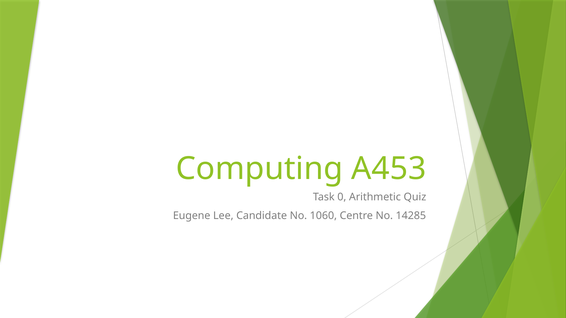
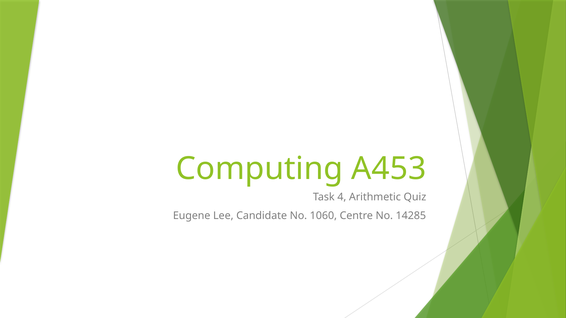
0: 0 -> 4
